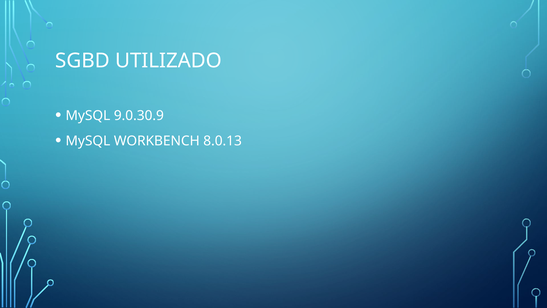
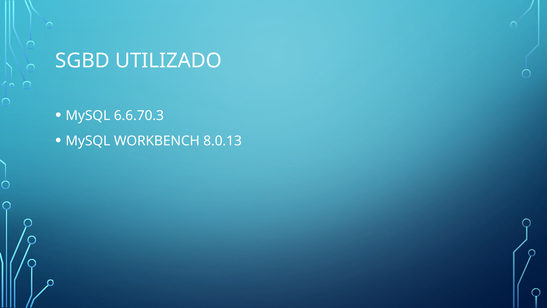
9.0.30.9: 9.0.30.9 -> 6.6.70.3
